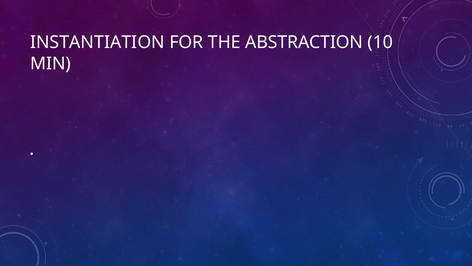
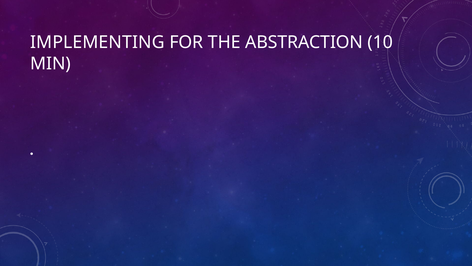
INSTANTIATION: INSTANTIATION -> IMPLEMENTING
